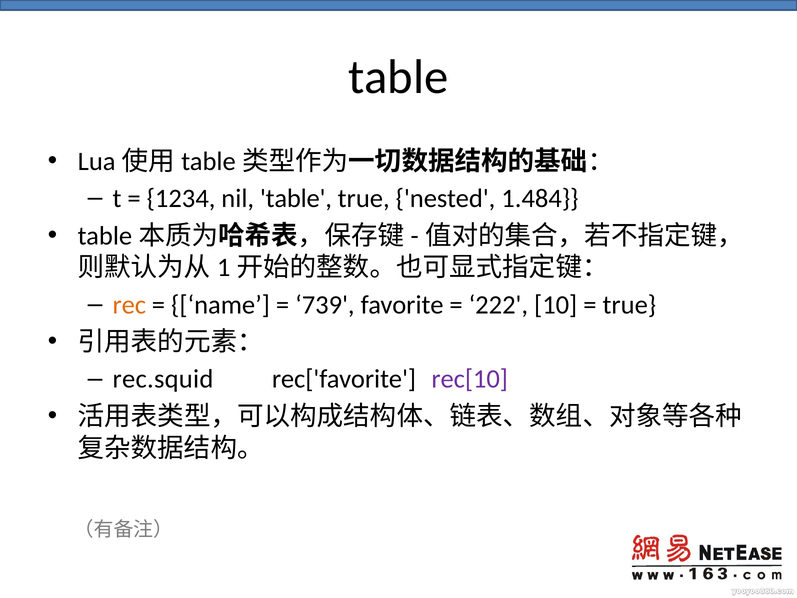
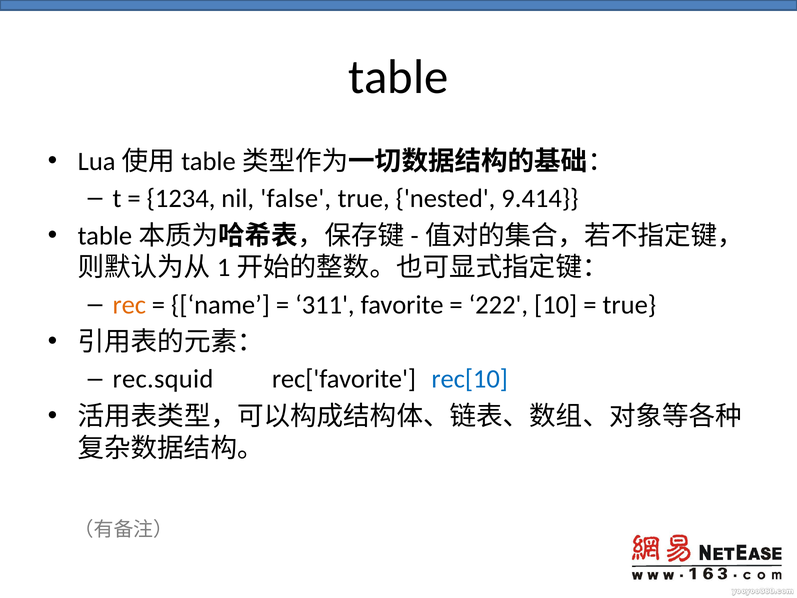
nil table: table -> false
1.484: 1.484 -> 9.414
739: 739 -> 311
rec[10 colour: purple -> blue
